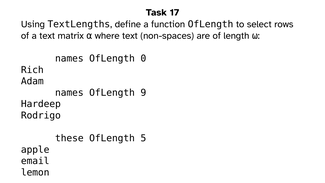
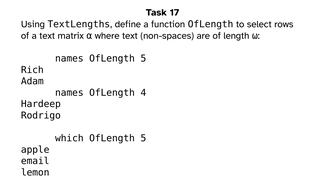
names OfLength 0: 0 -> 5
9: 9 -> 4
these: these -> which
